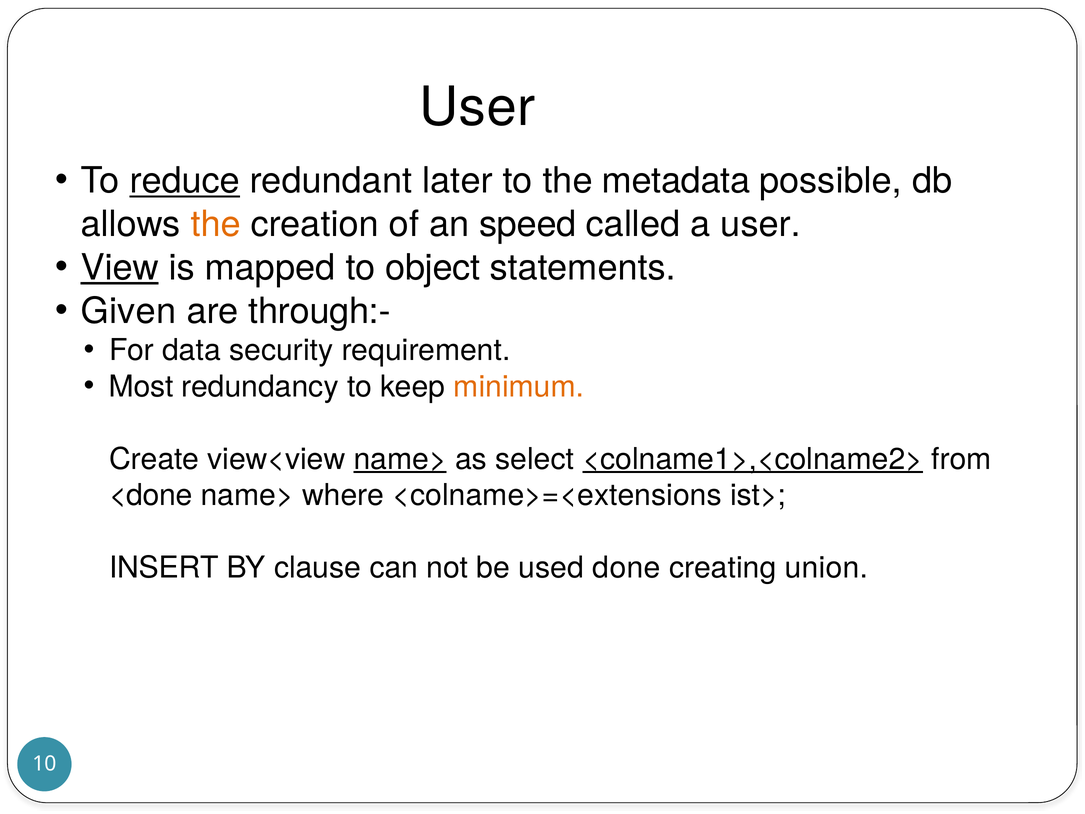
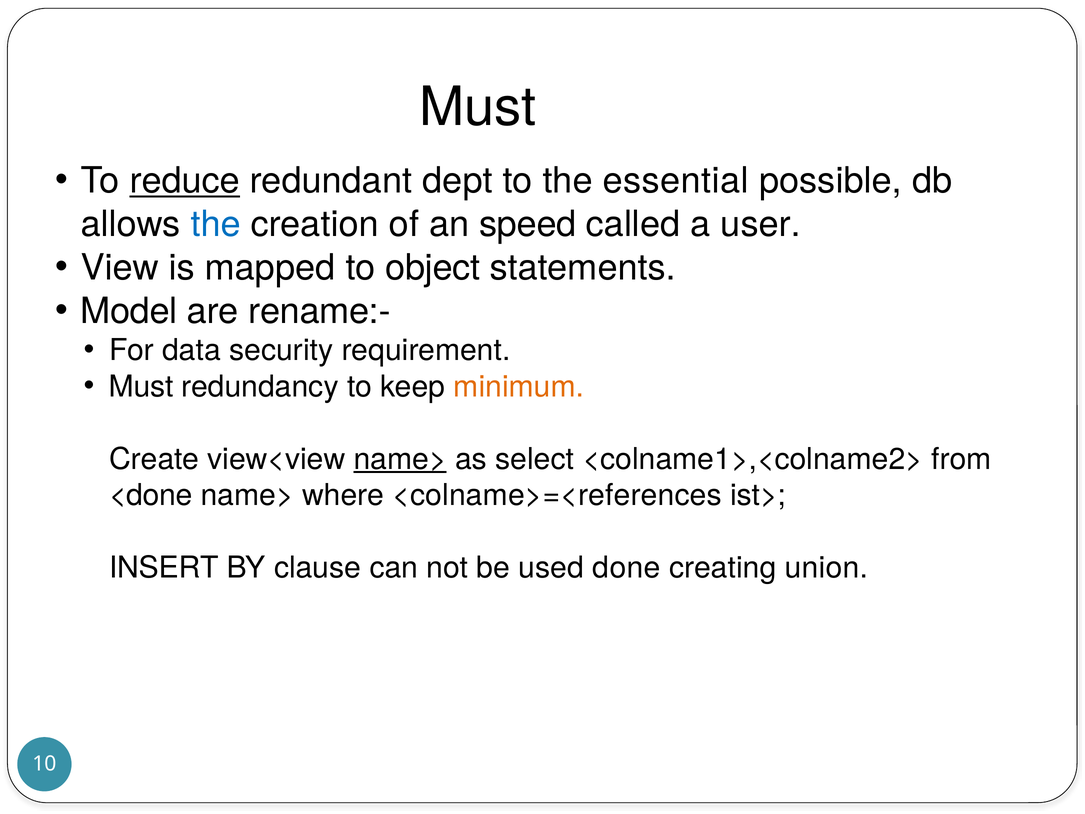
User at (477, 107): User -> Must
later: later -> dept
metadata: metadata -> essential
the at (216, 224) colour: orange -> blue
View underline: present -> none
Given: Given -> Model
through:-: through:- -> rename:-
Most at (141, 387): Most -> Must
<colname1>,<colname2> underline: present -> none
<colname>=<extensions: <colname>=<extensions -> <colname>=<references
